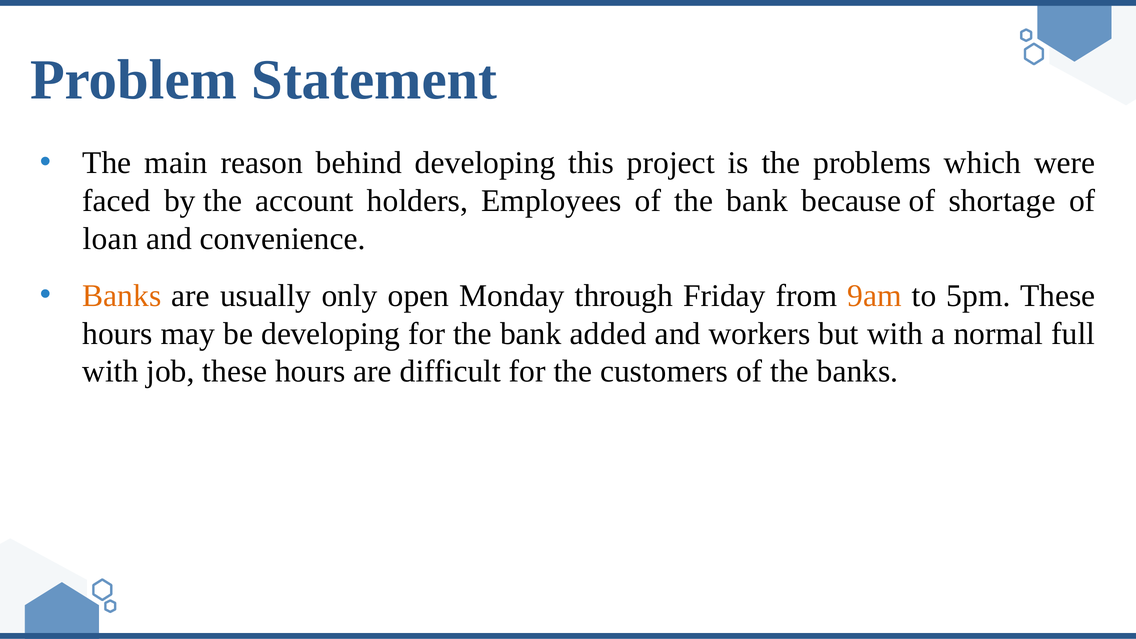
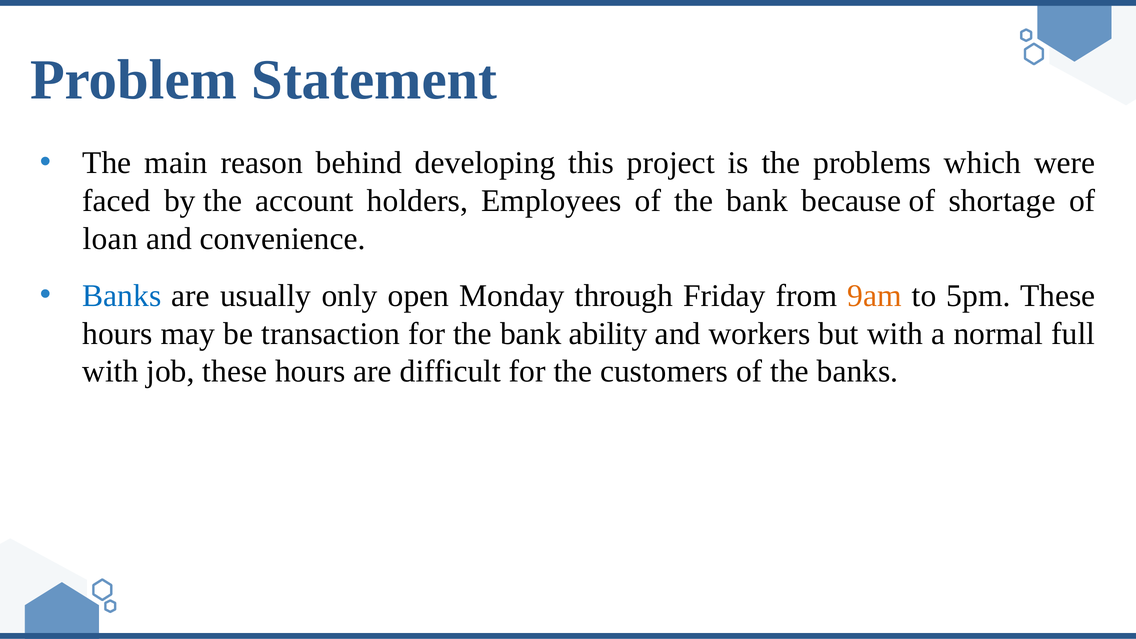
Banks at (122, 296) colour: orange -> blue
be developing: developing -> transaction
added: added -> ability
